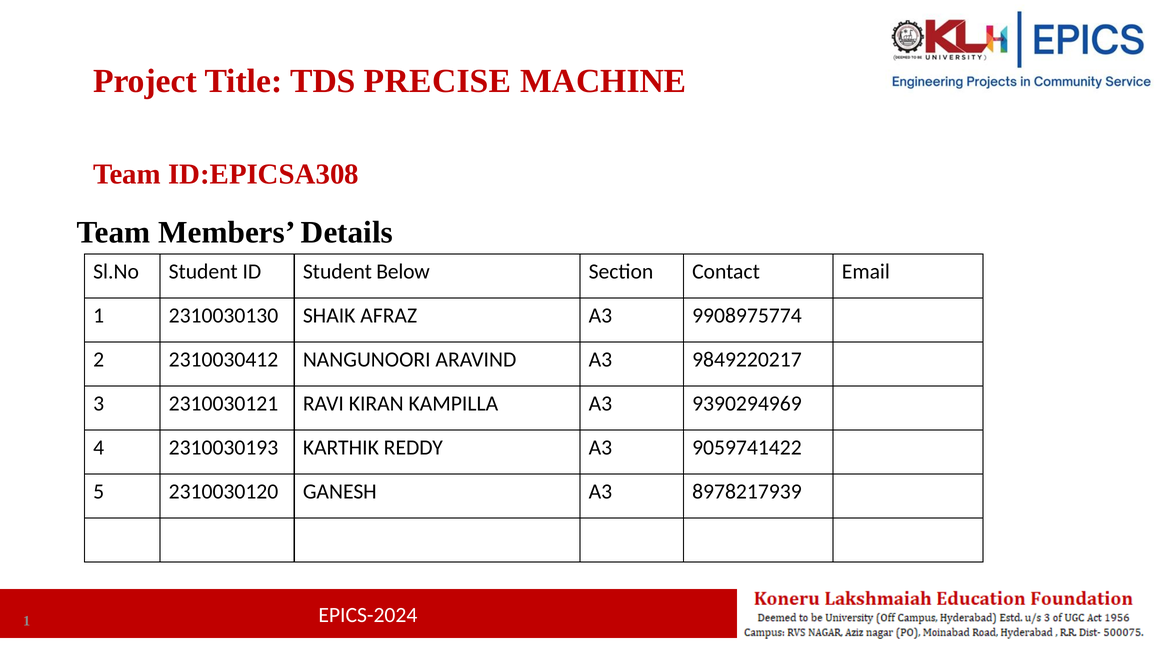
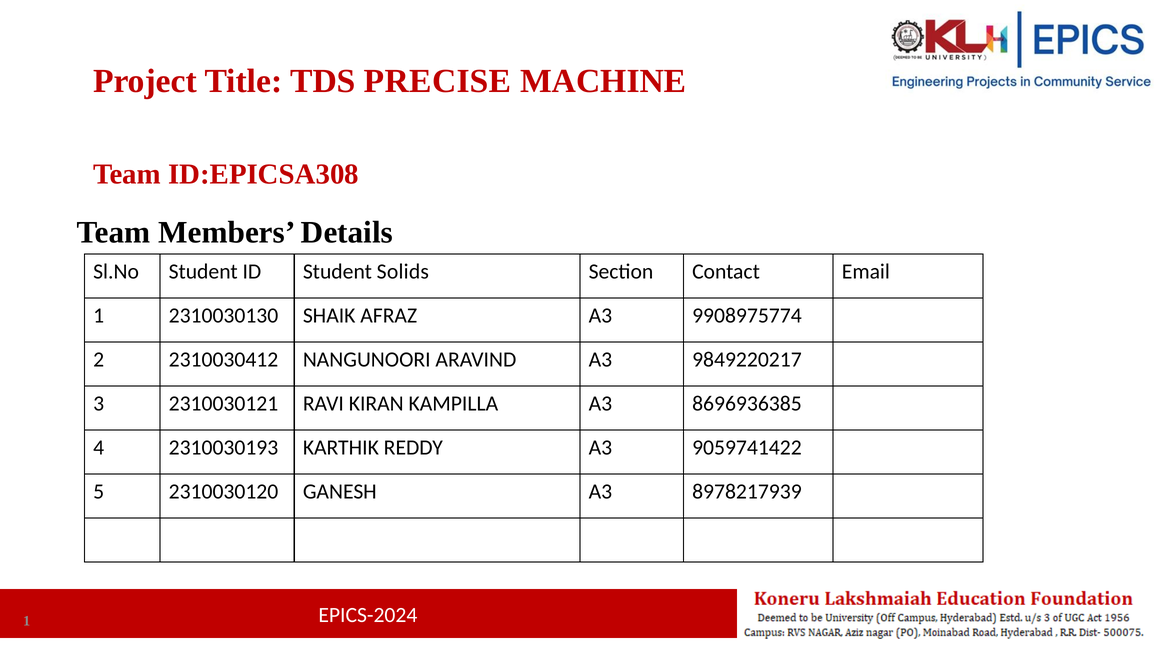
Below: Below -> Solids
9390294969: 9390294969 -> 8696936385
